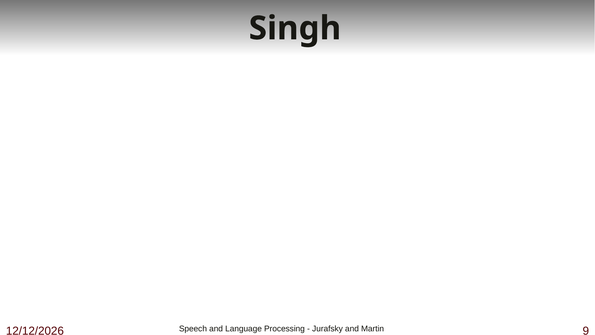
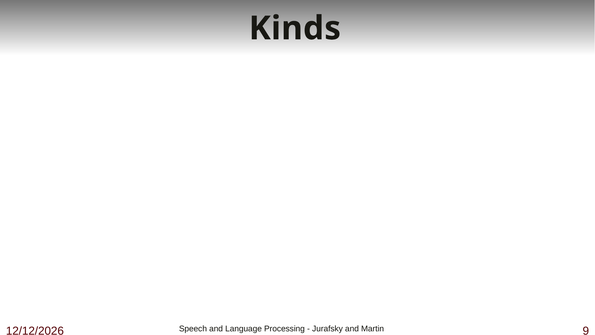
Singh: Singh -> Kinds
